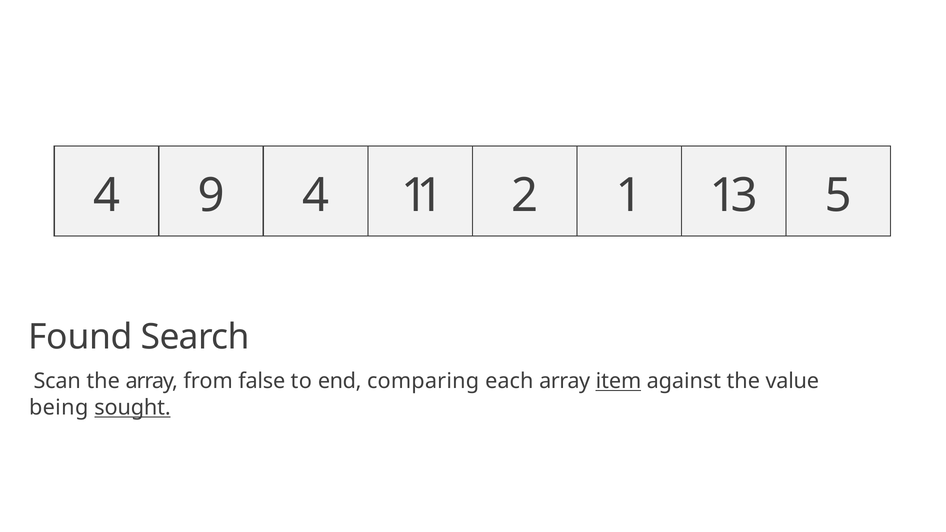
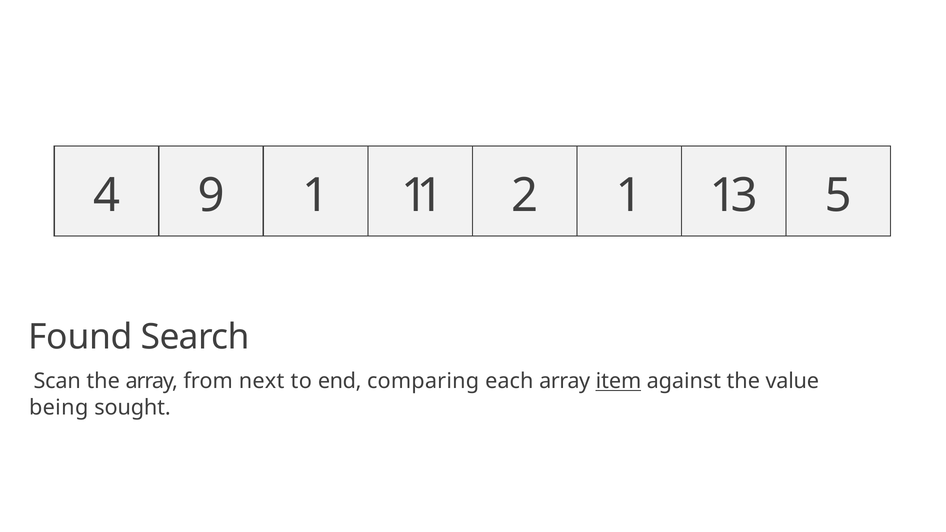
9 4: 4 -> 1
false: false -> next
sought underline: present -> none
